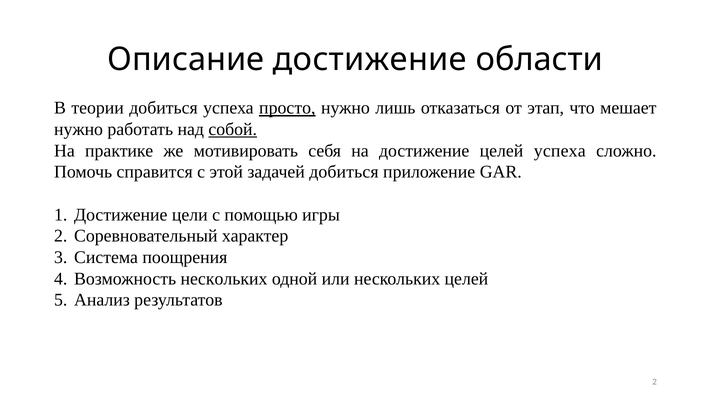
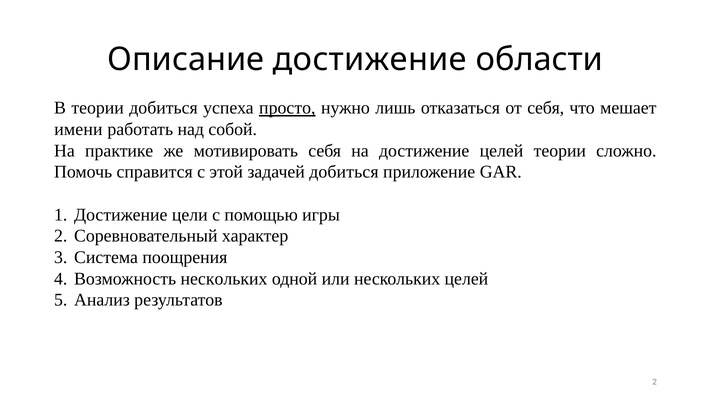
от этап: этап -> себя
нужно at (79, 129): нужно -> имени
собой underline: present -> none
целей успеха: успеха -> теории
